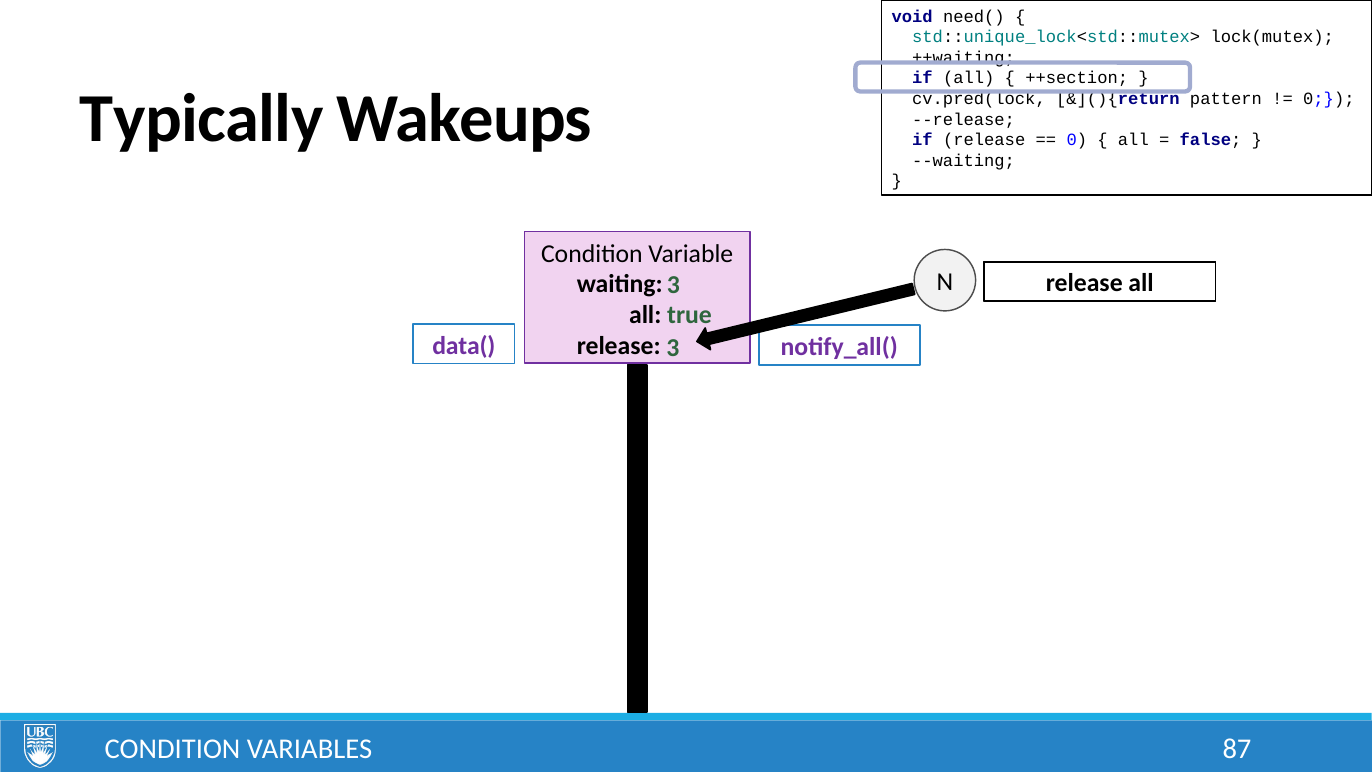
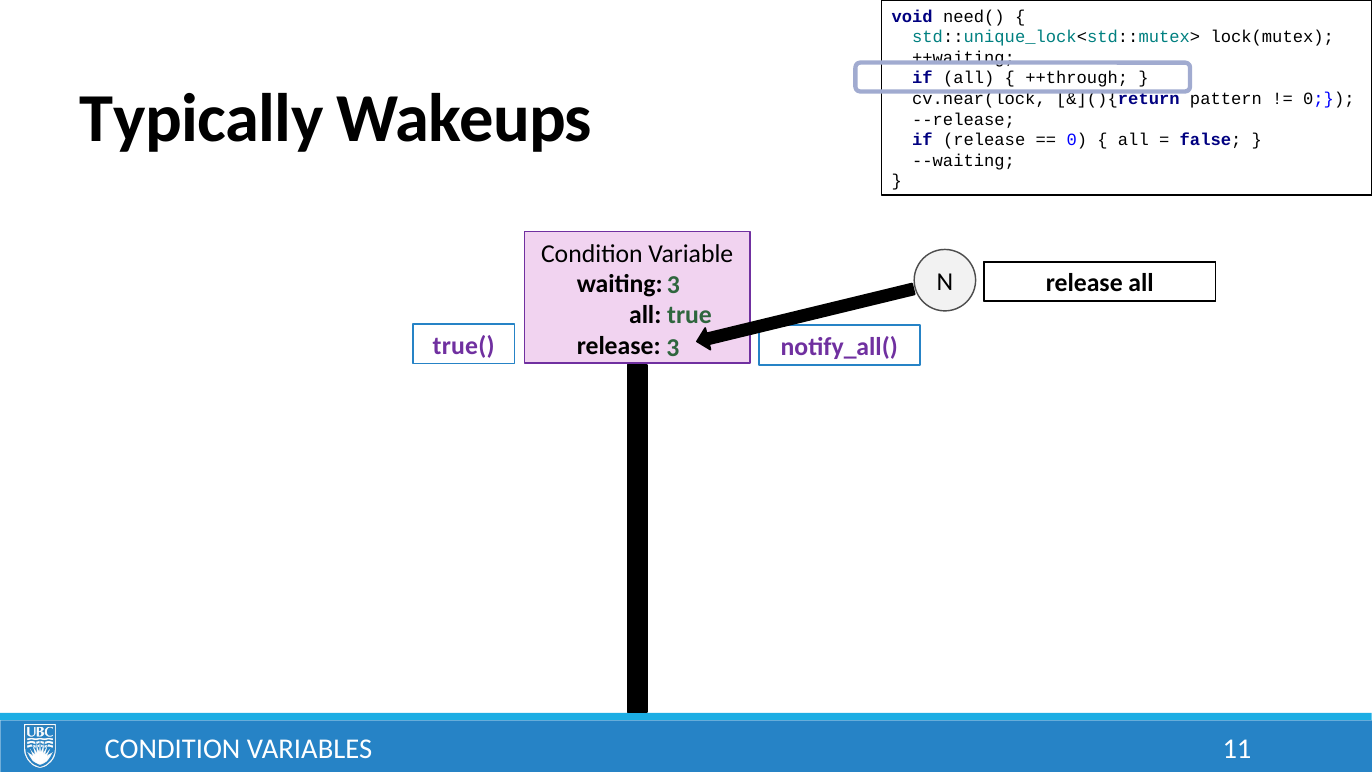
++section: ++section -> ++through
cv.pred(lock: cv.pred(lock -> cv.near(lock
data(: data( -> true(
87: 87 -> 11
